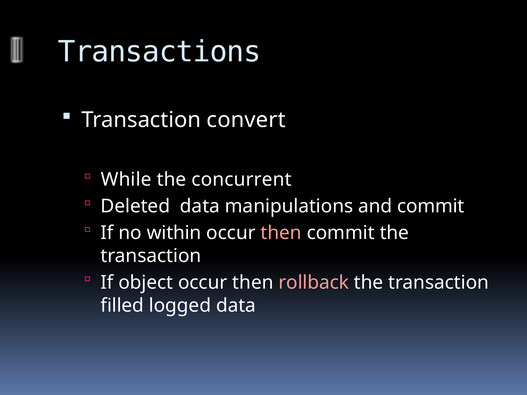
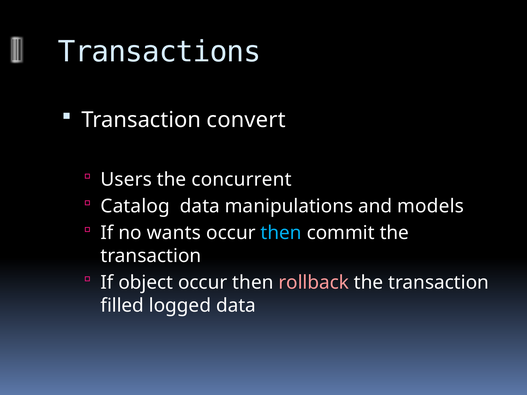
While: While -> Users
Deleted: Deleted -> Catalog
and commit: commit -> models
within: within -> wants
then at (281, 233) colour: pink -> light blue
